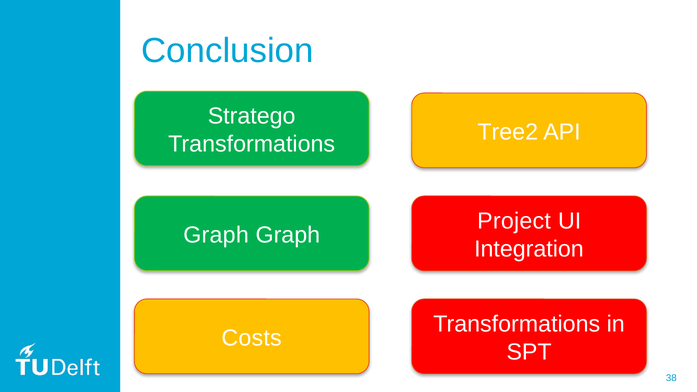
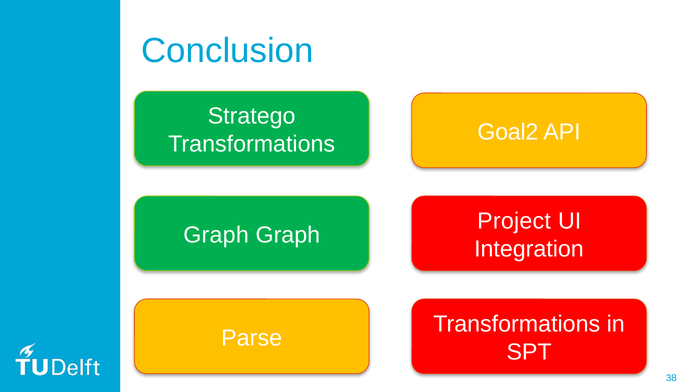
Tree2: Tree2 -> Goal2
Costs: Costs -> Parse
